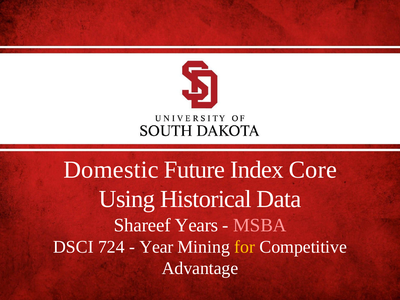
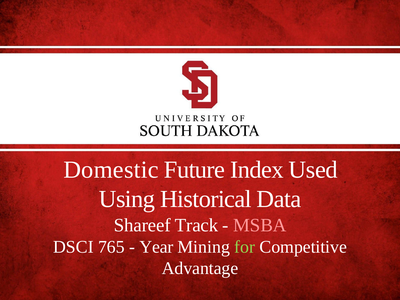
Core: Core -> Used
Years: Years -> Track
724: 724 -> 765
for colour: yellow -> light green
